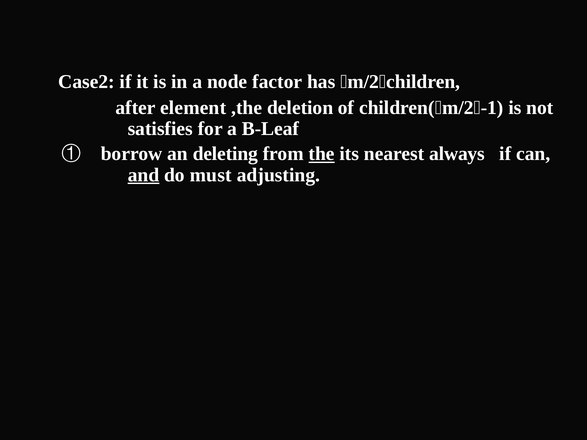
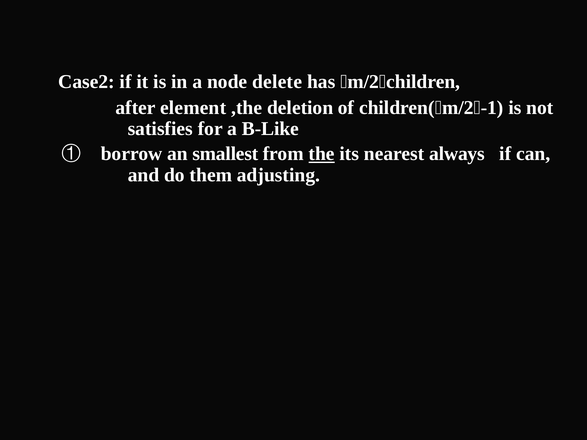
factor: factor -> delete
B-Leaf: B-Leaf -> B-Like
deleting: deleting -> smallest
and underline: present -> none
must: must -> them
